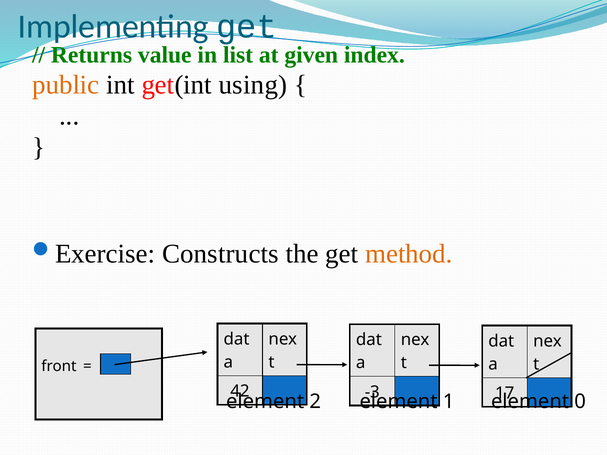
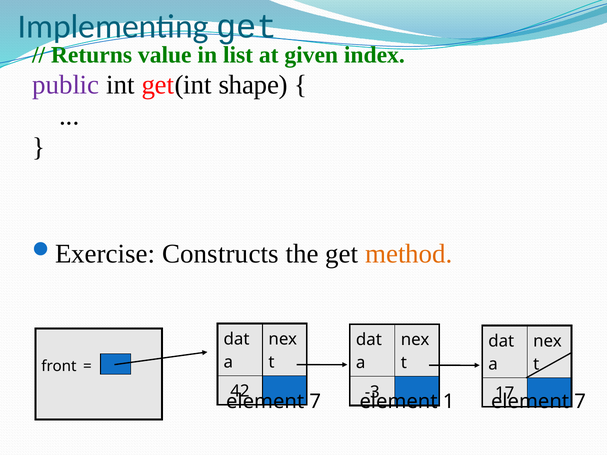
public colour: orange -> purple
using: using -> shape
2 at (315, 402): 2 -> 7
0 at (580, 402): 0 -> 7
